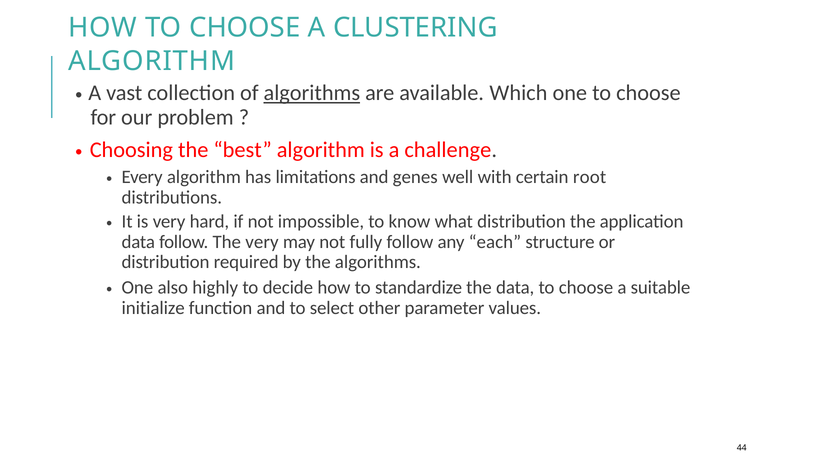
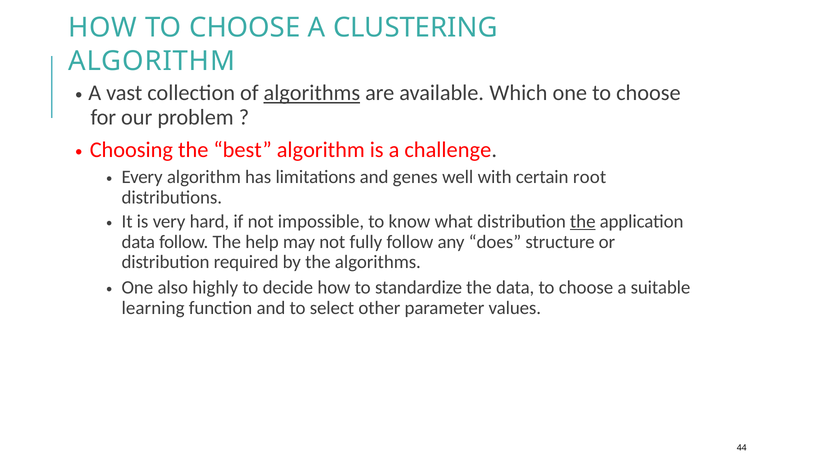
the at (583, 221) underline: none -> present
The very: very -> help
each: each -> does
initialize: initialize -> learning
